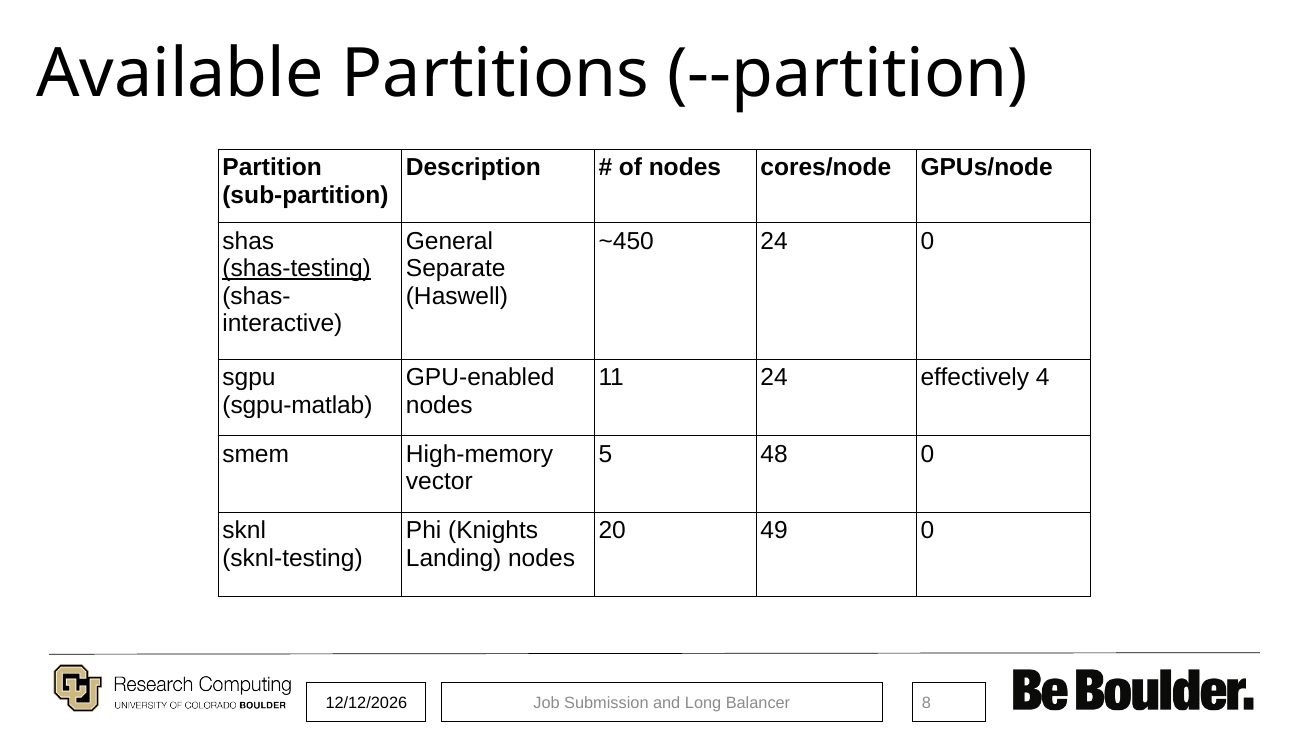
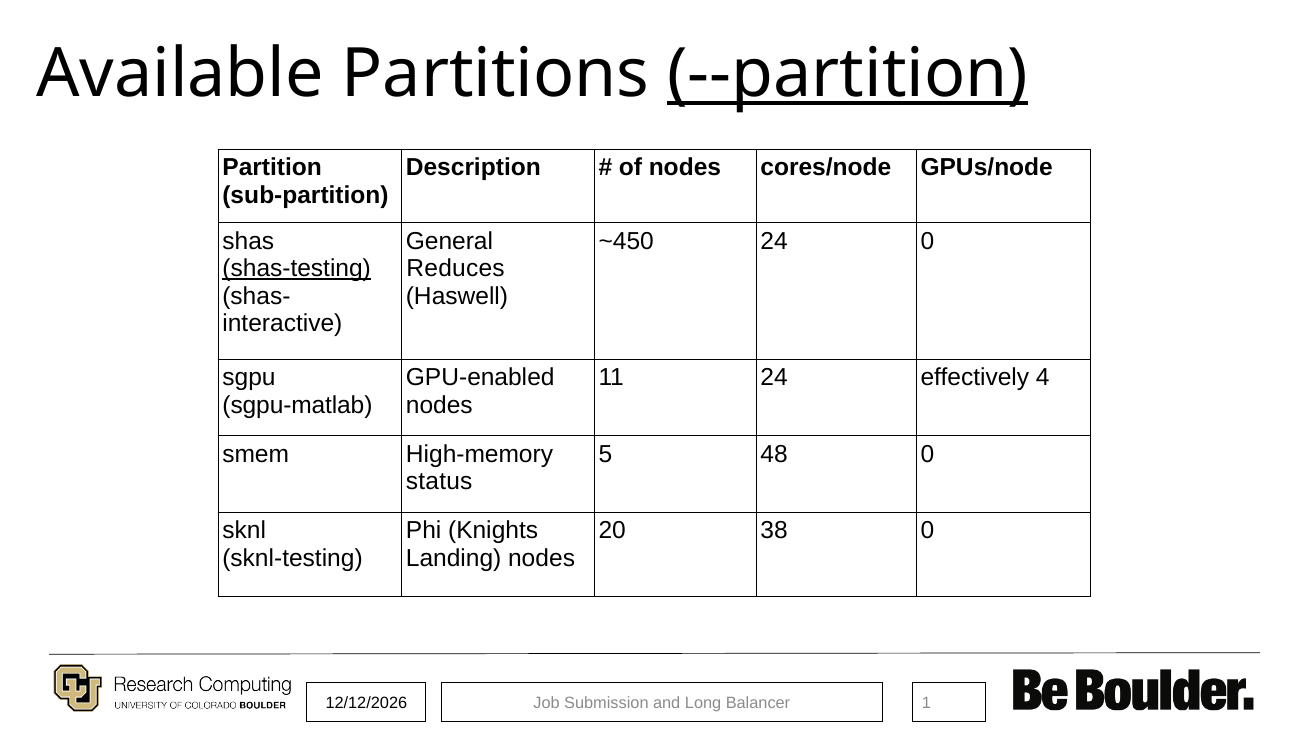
--partition underline: none -> present
Separate: Separate -> Reduces
vector: vector -> status
49: 49 -> 38
8: 8 -> 1
